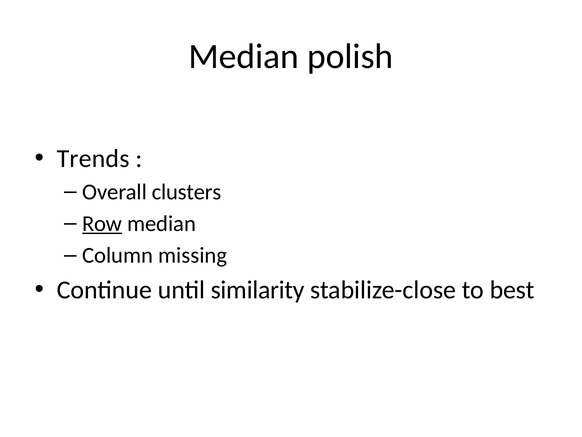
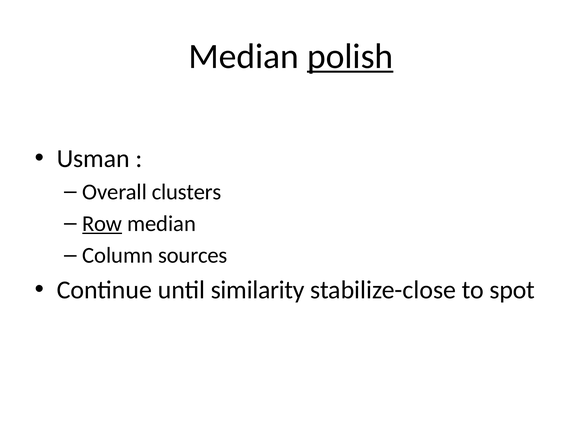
polish underline: none -> present
Trends: Trends -> Usman
missing: missing -> sources
best: best -> spot
